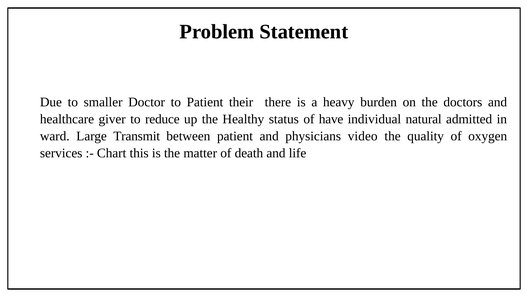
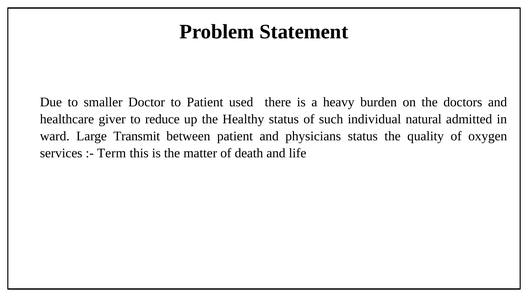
their: their -> used
have: have -> such
physicians video: video -> status
Chart: Chart -> Term
